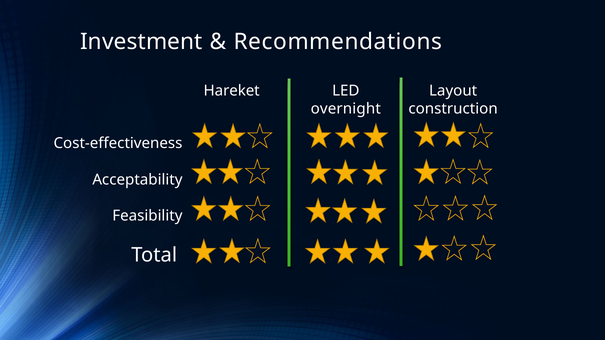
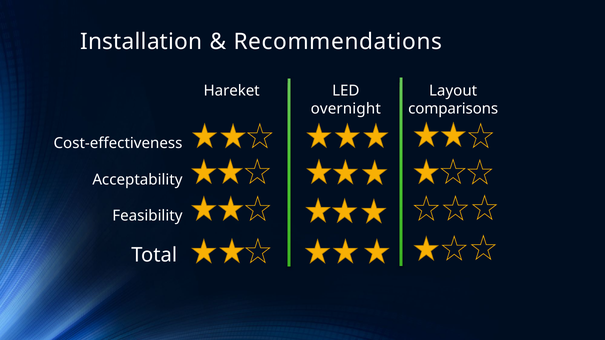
Investment: Investment -> Installation
construction: construction -> comparisons
